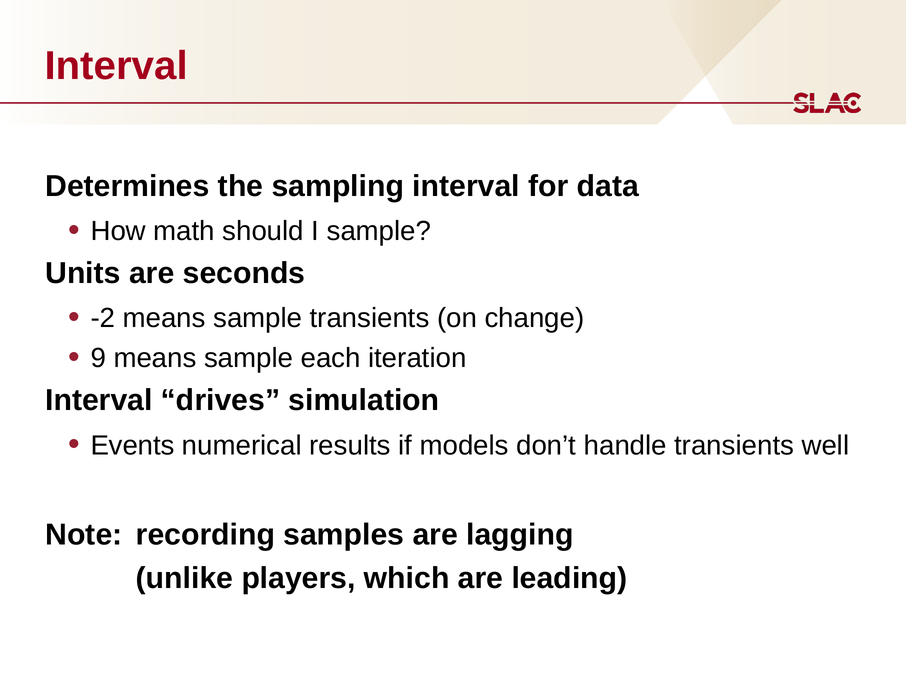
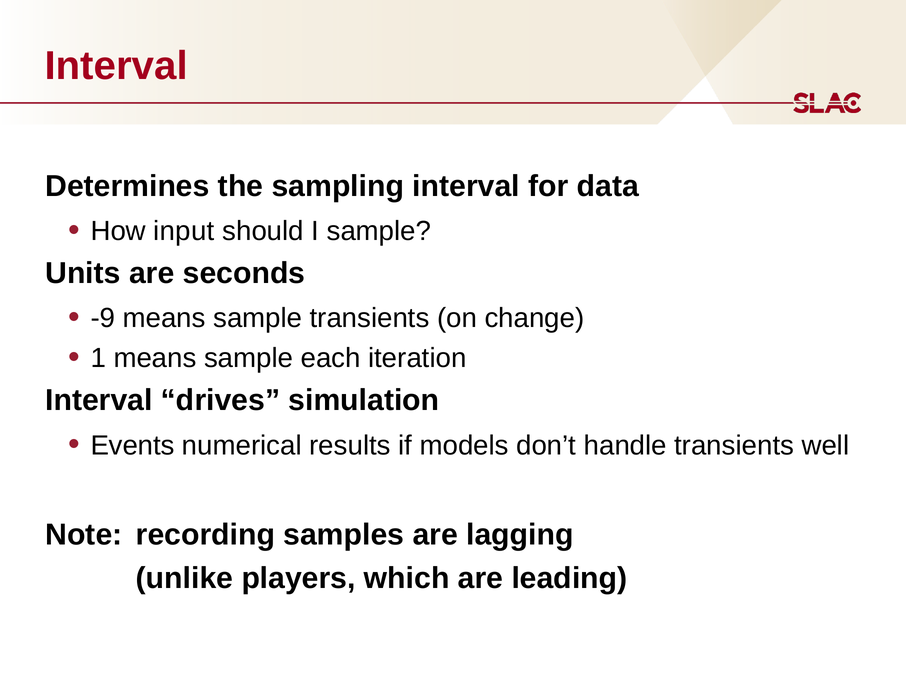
math: math -> input
-2: -2 -> -9
9: 9 -> 1
